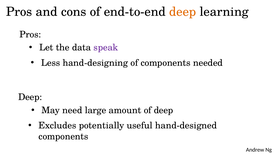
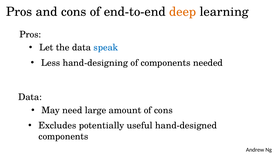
speak colour: purple -> blue
Deep at (30, 97): Deep -> Data
of deep: deep -> cons
